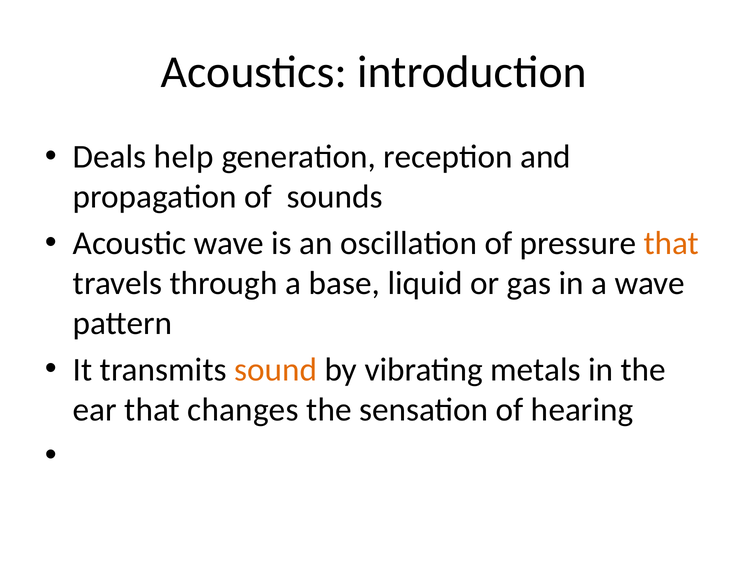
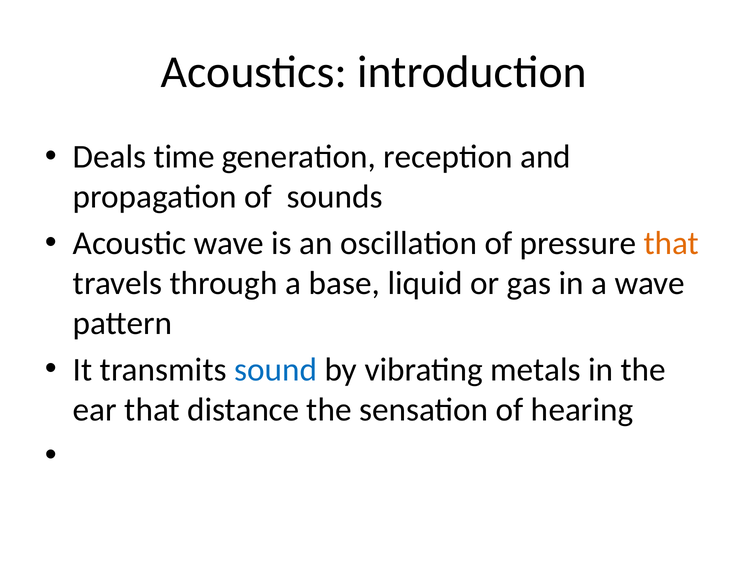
help: help -> time
sound colour: orange -> blue
changes: changes -> distance
